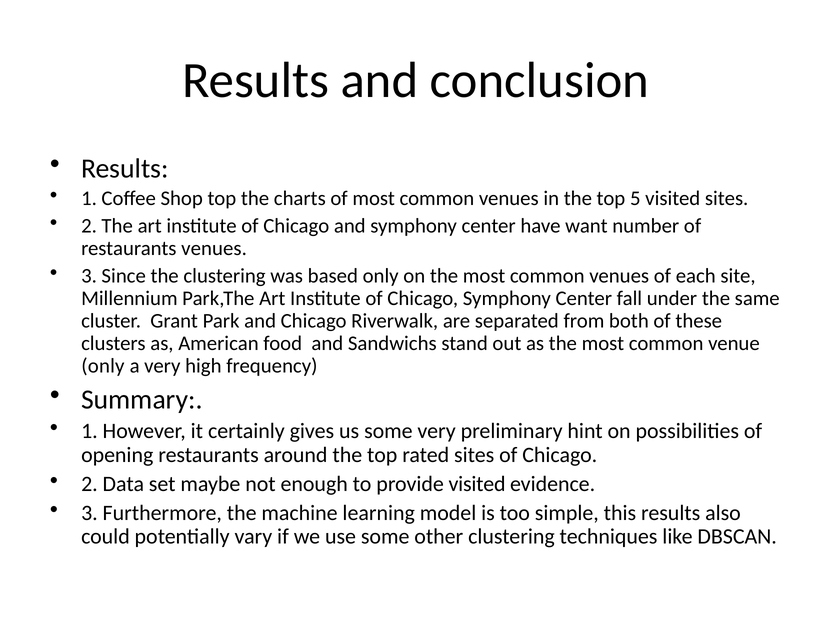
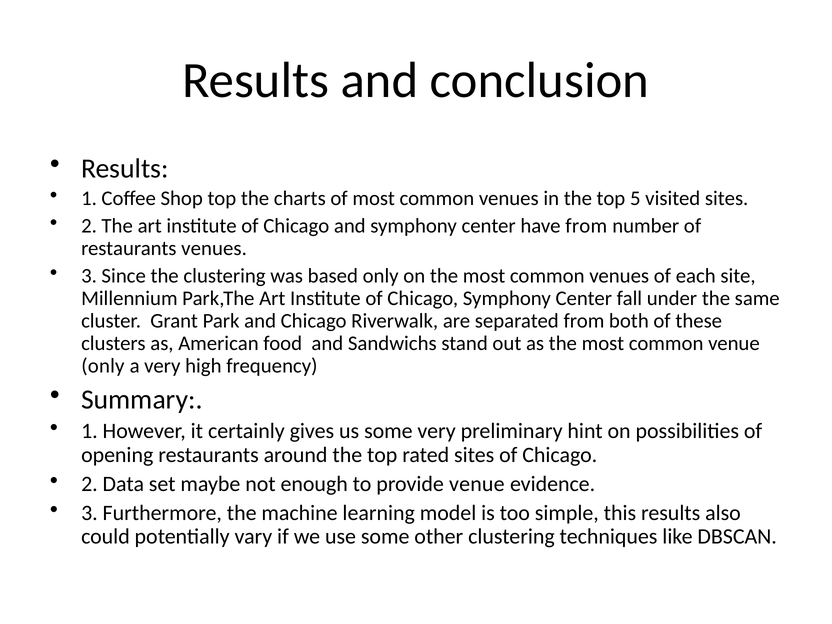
have want: want -> from
provide visited: visited -> venue
